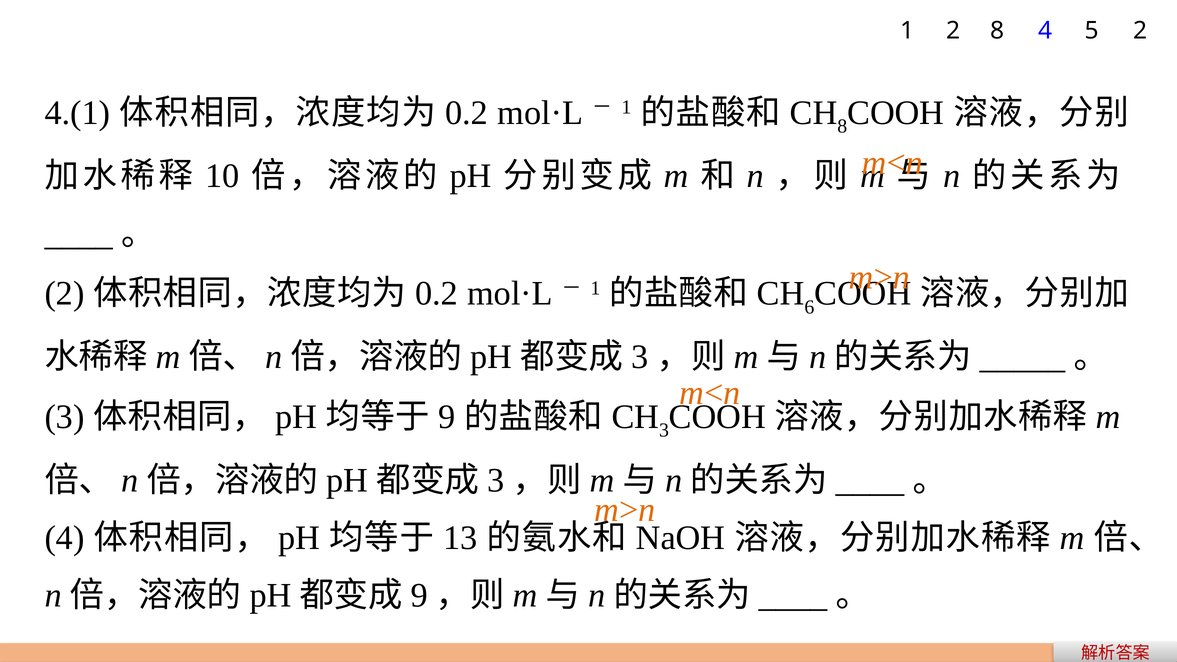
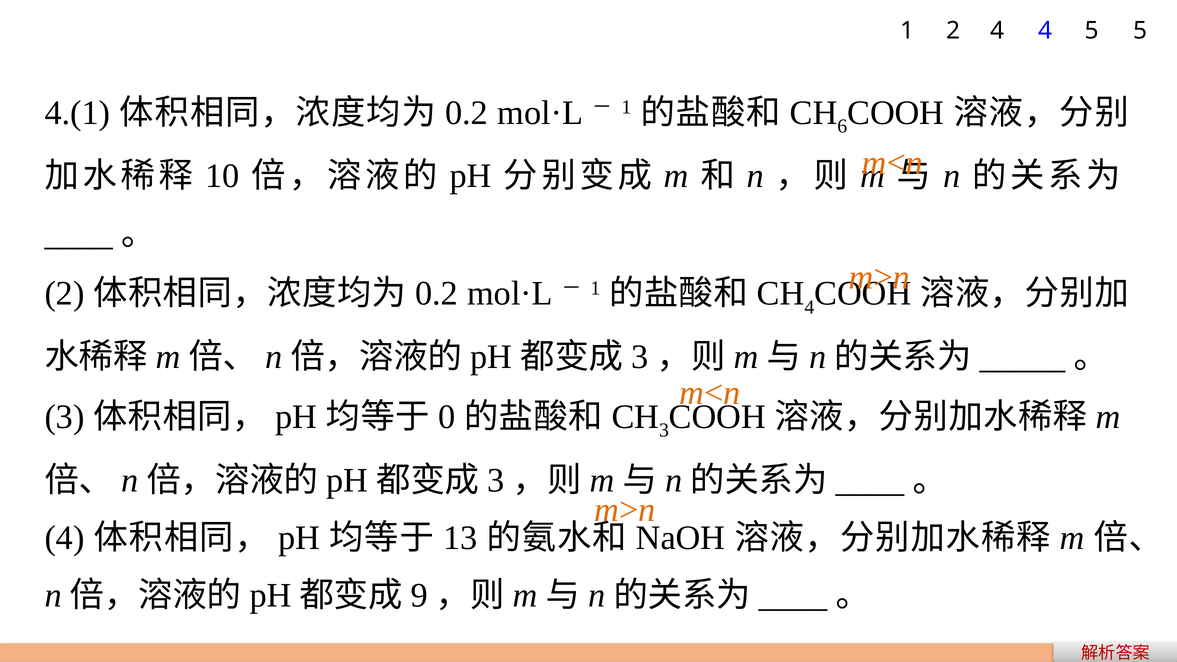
2 8: 8 -> 4
5 2: 2 -> 5
8 at (842, 126): 8 -> 6
6 at (809, 307): 6 -> 4
9 at (447, 417): 9 -> 0
